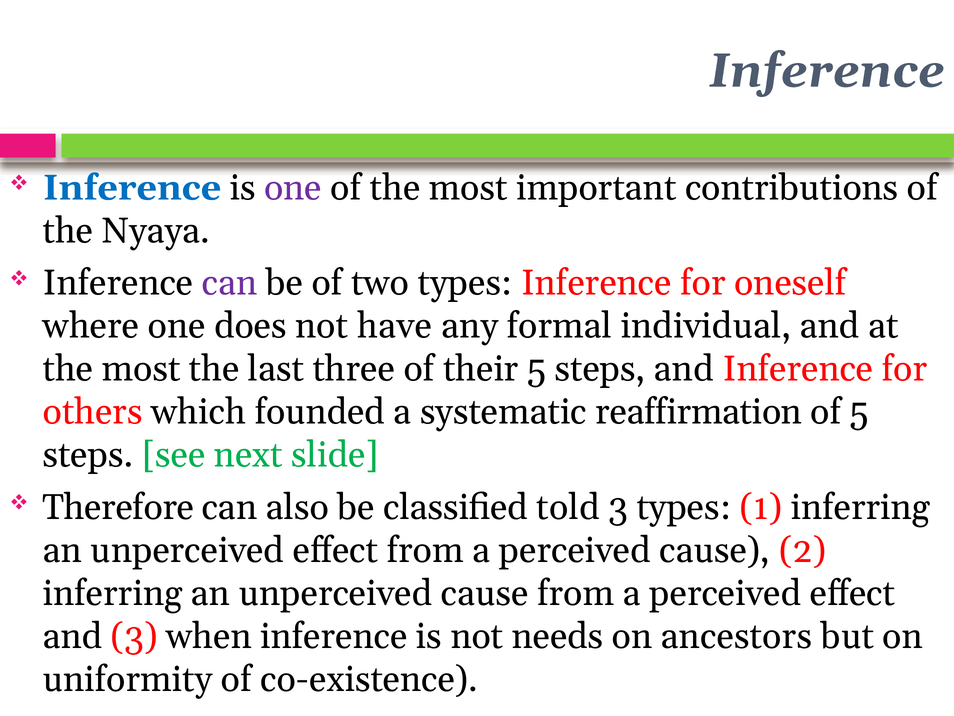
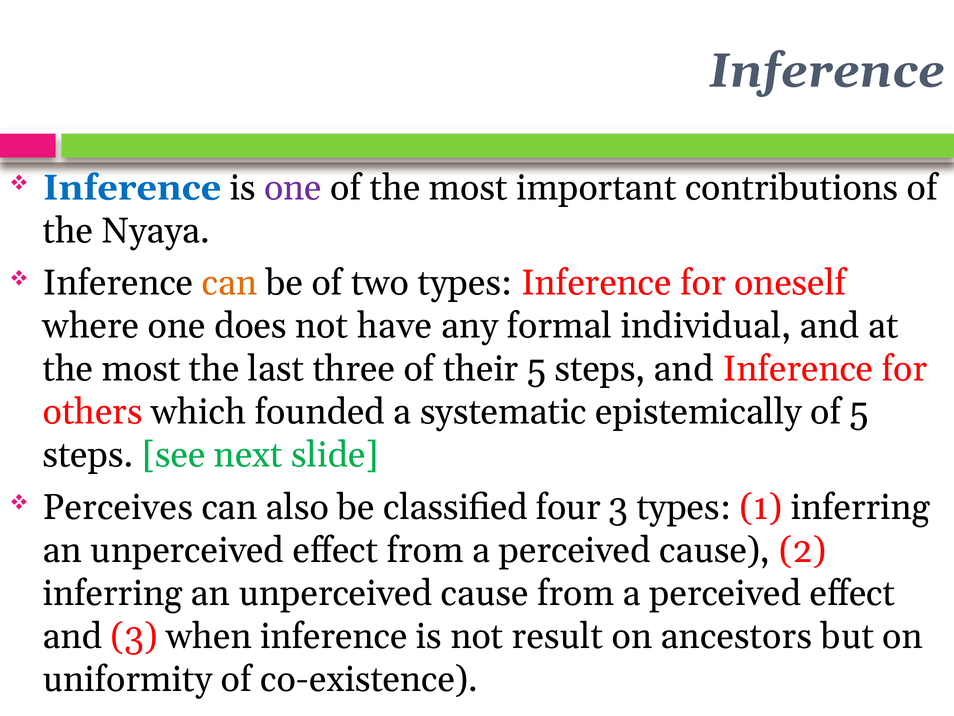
can at (230, 283) colour: purple -> orange
reaffirmation: reaffirmation -> epistemically
Therefore: Therefore -> Perceives
told: told -> four
needs: needs -> result
